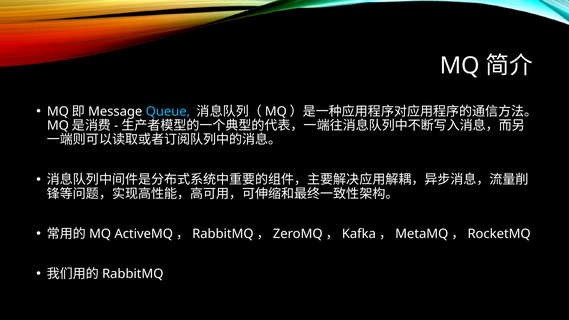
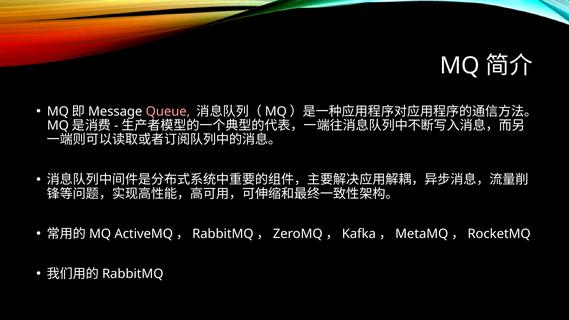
Queue colour: light blue -> pink
